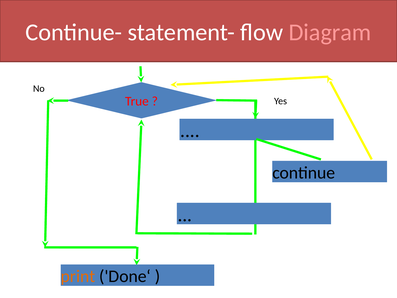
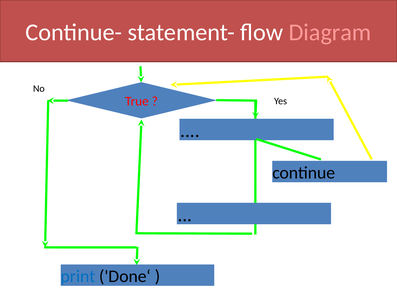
print colour: orange -> blue
